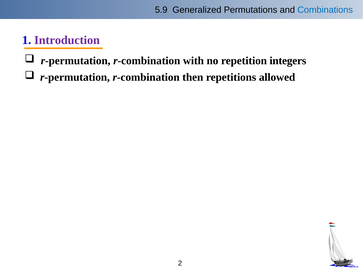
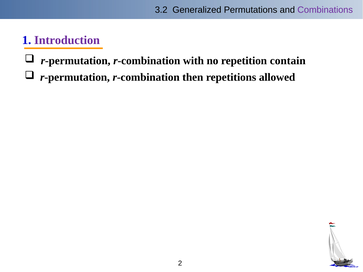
5.9: 5.9 -> 3.2
Combinations colour: blue -> purple
integers: integers -> contain
